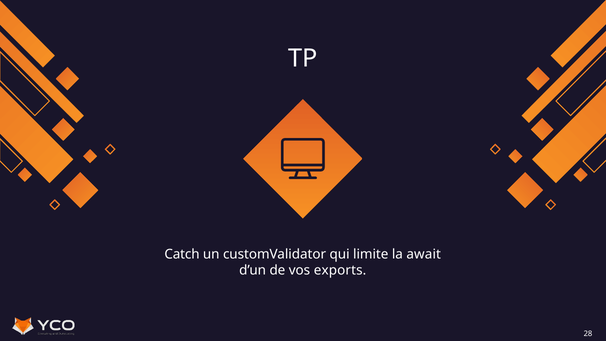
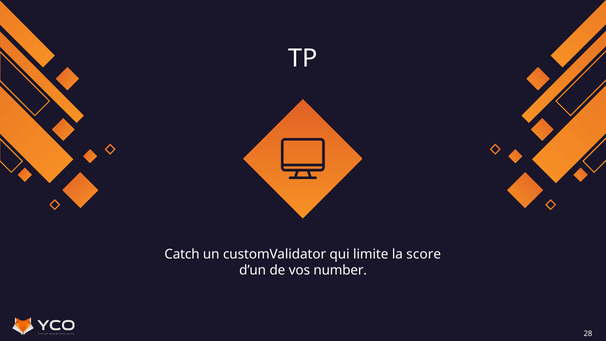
await: await -> score
exports: exports -> number
